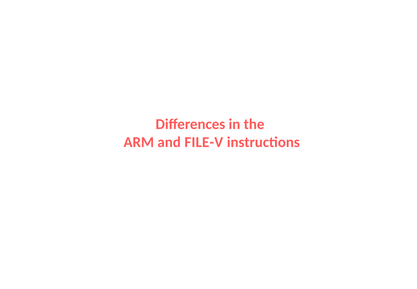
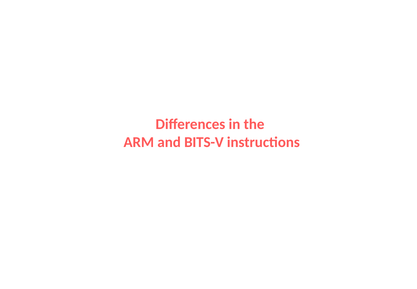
FILE-V: FILE-V -> BITS-V
